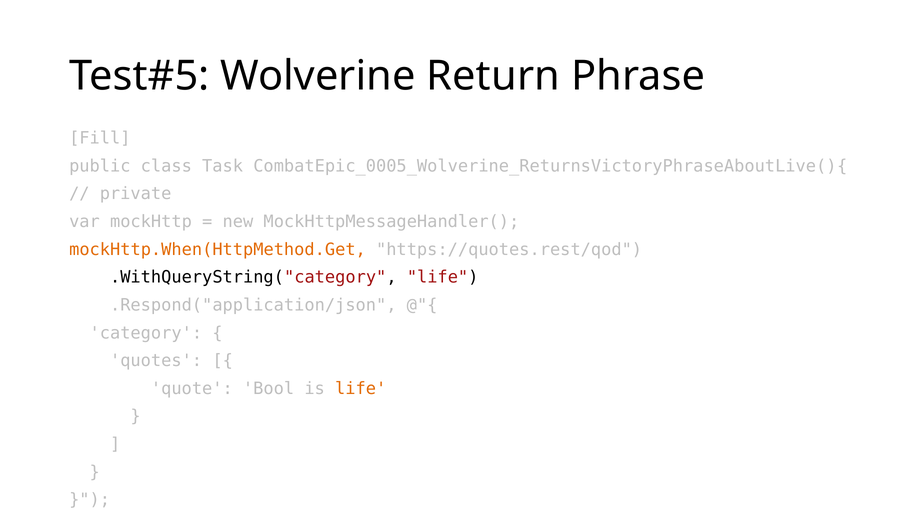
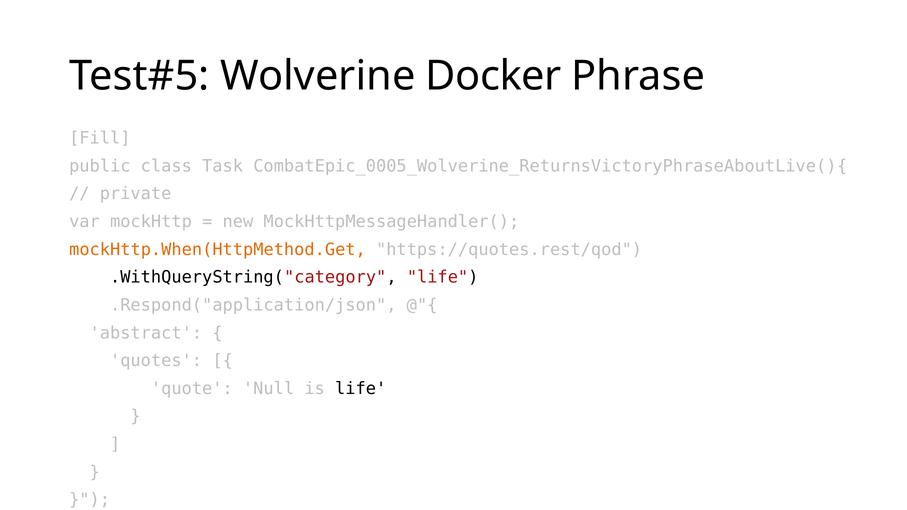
Return: Return -> Docker
category: category -> abstract
Bool: Bool -> Null
life at (361, 389) colour: orange -> black
